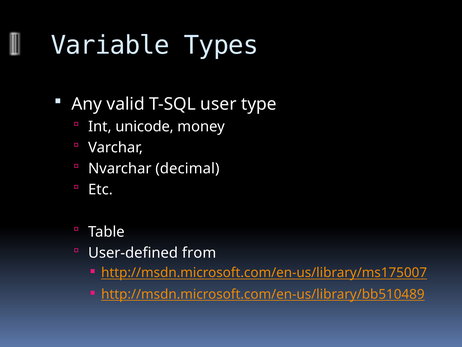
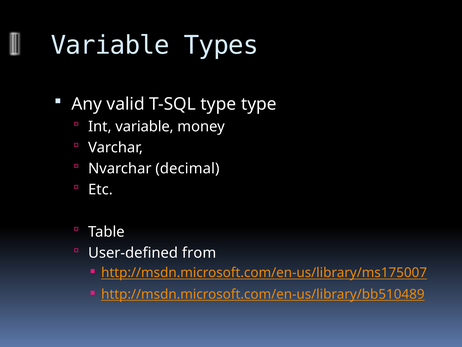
T-SQL user: user -> type
Int unicode: unicode -> variable
